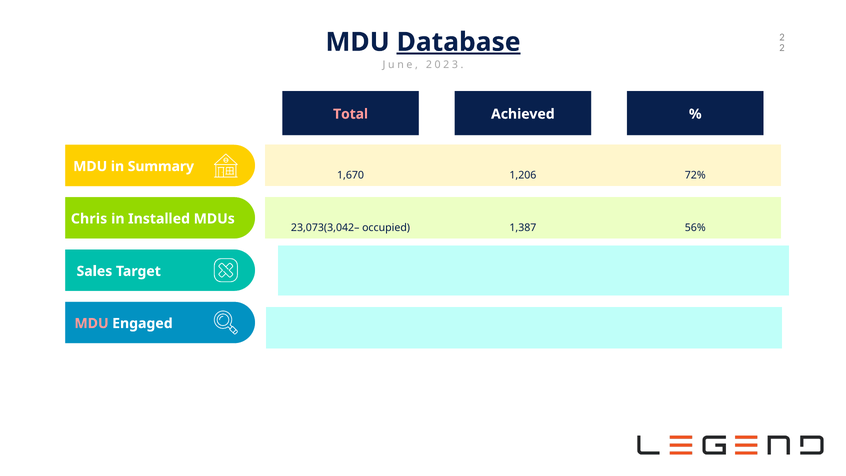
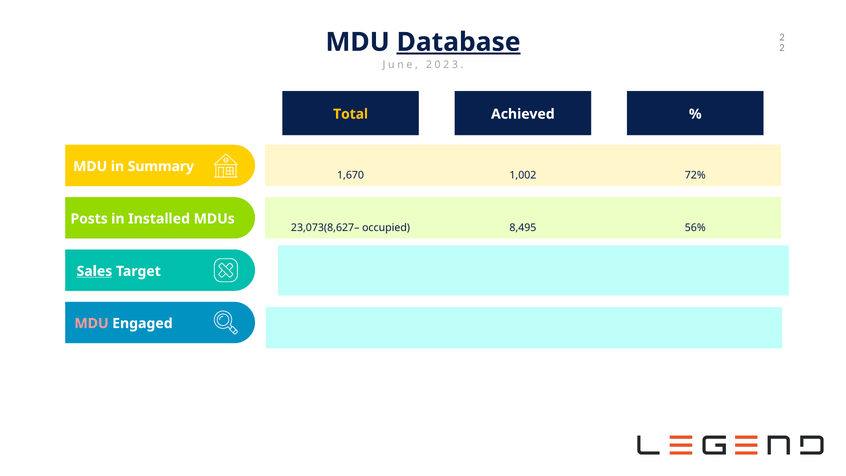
Total colour: pink -> yellow
1,206: 1,206 -> 1,002
Chris: Chris -> Posts
23,073(3,042–: 23,073(3,042– -> 23,073(8,627–
1,387: 1,387 -> 8,495
Sales underline: none -> present
